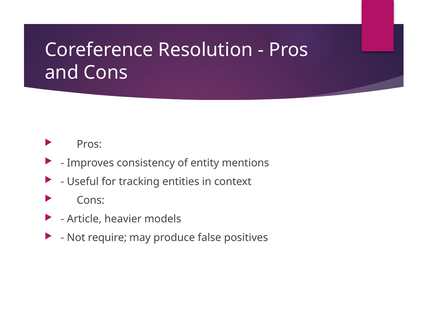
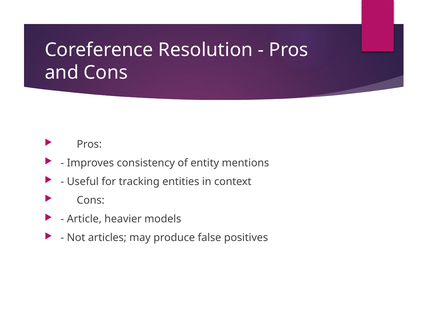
require: require -> articles
